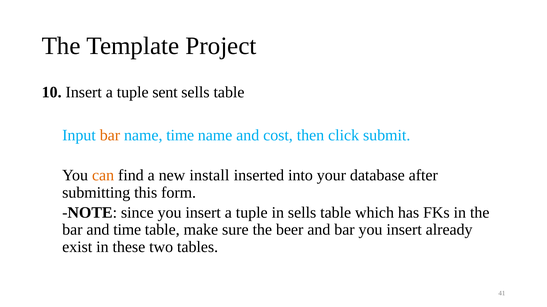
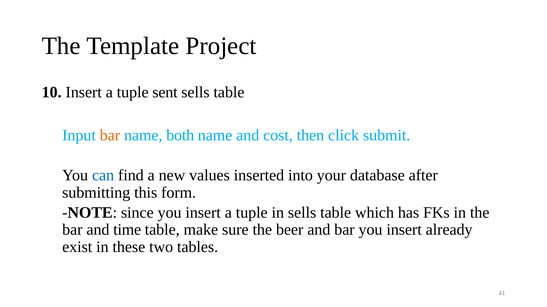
name time: time -> both
can colour: orange -> blue
install: install -> values
